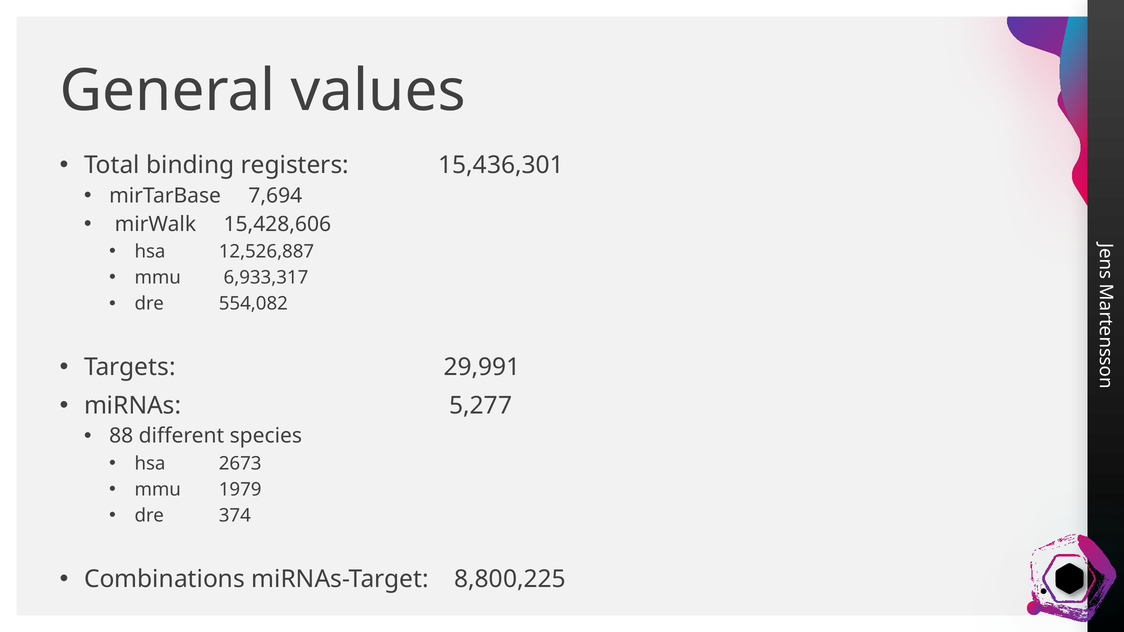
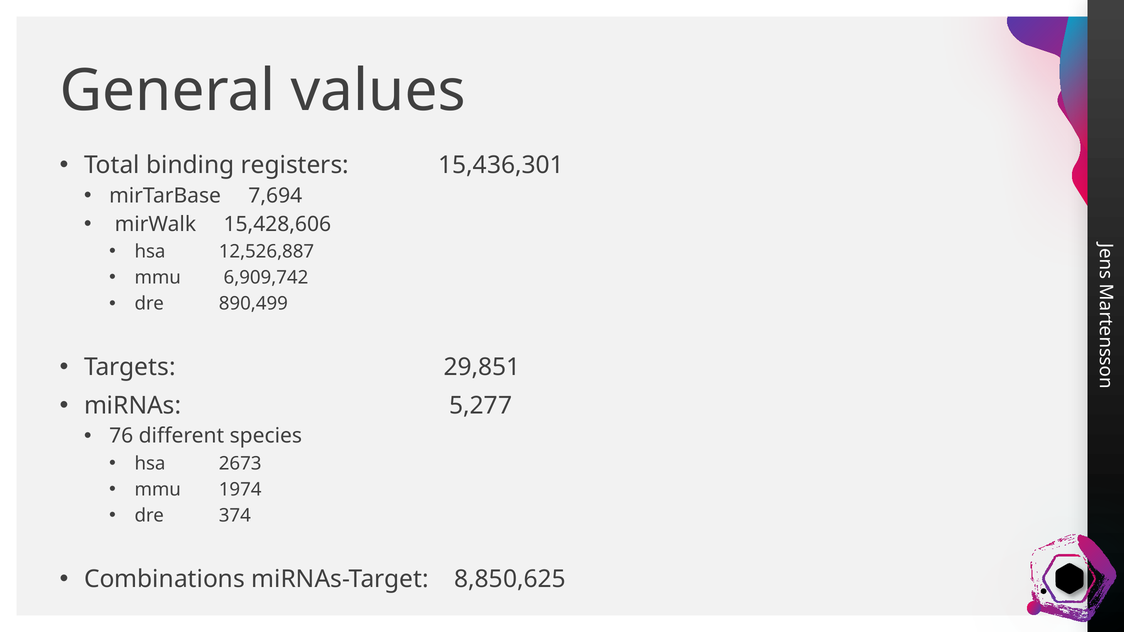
6,933,317: 6,933,317 -> 6,909,742
554,082: 554,082 -> 890,499
29,991: 29,991 -> 29,851
88: 88 -> 76
1979: 1979 -> 1974
8,800,225: 8,800,225 -> 8,850,625
